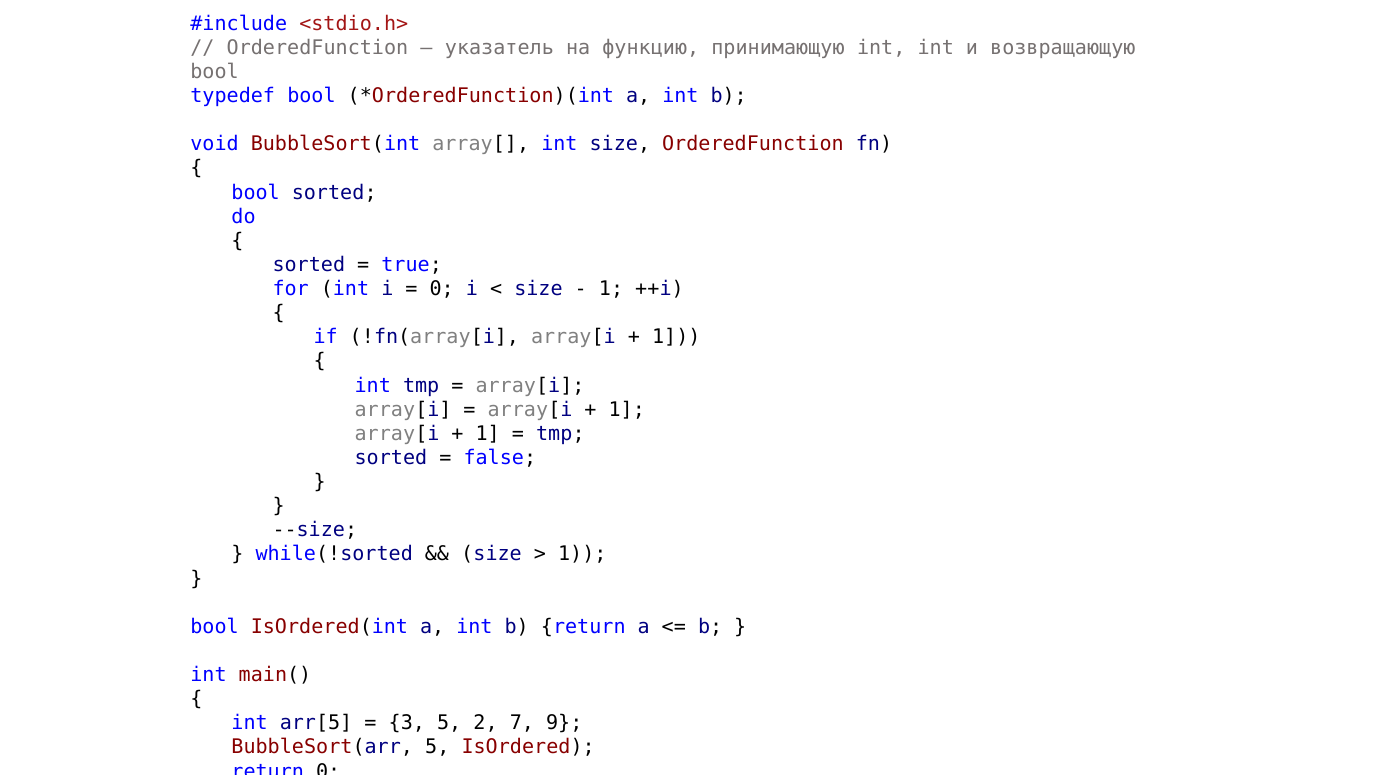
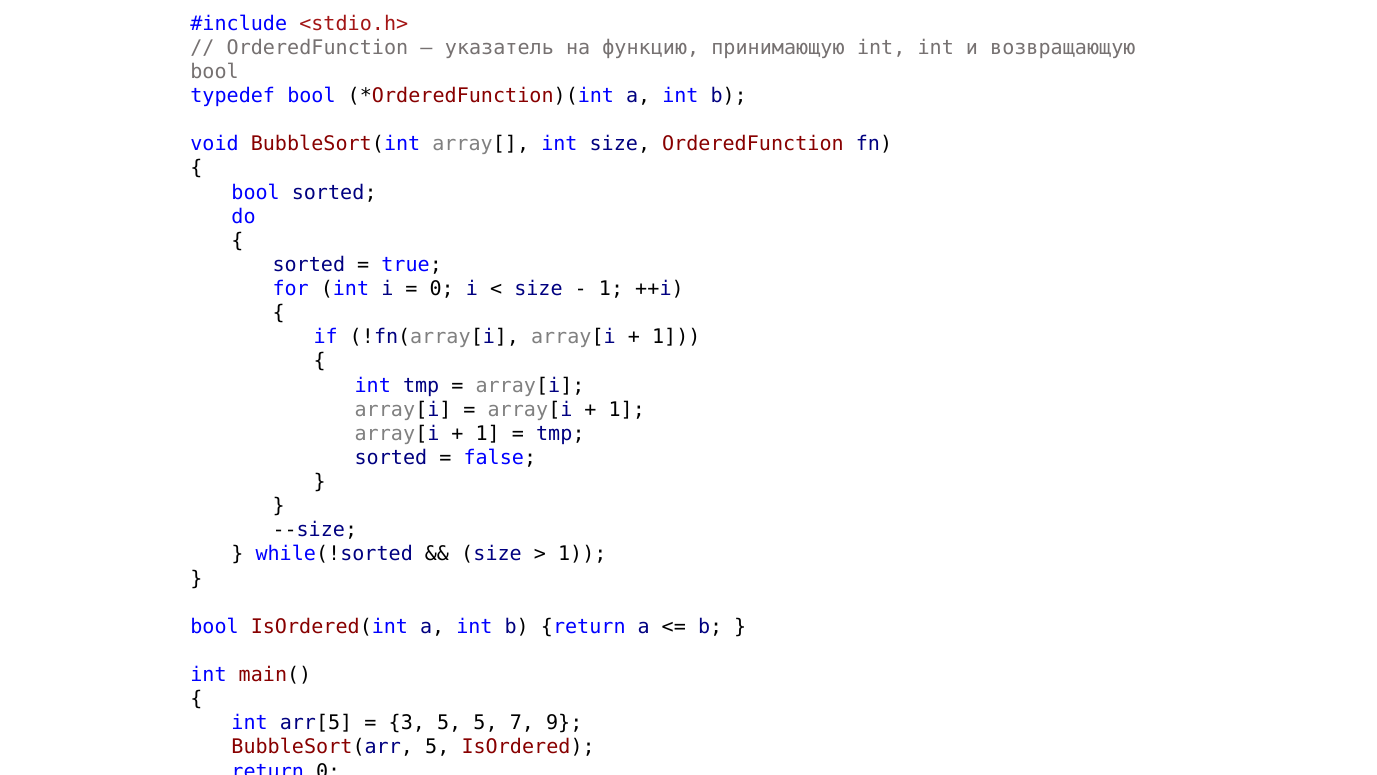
5 2: 2 -> 5
